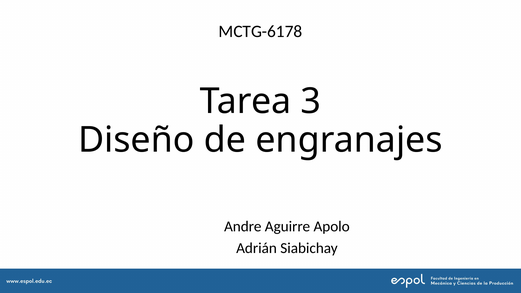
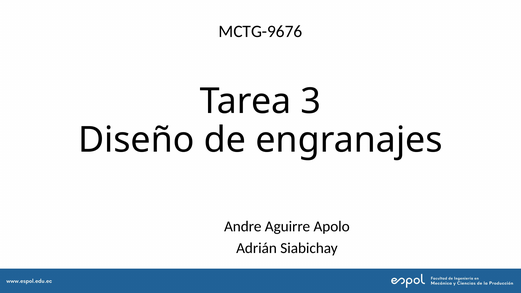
MCTG-6178: MCTG-6178 -> MCTG-9676
